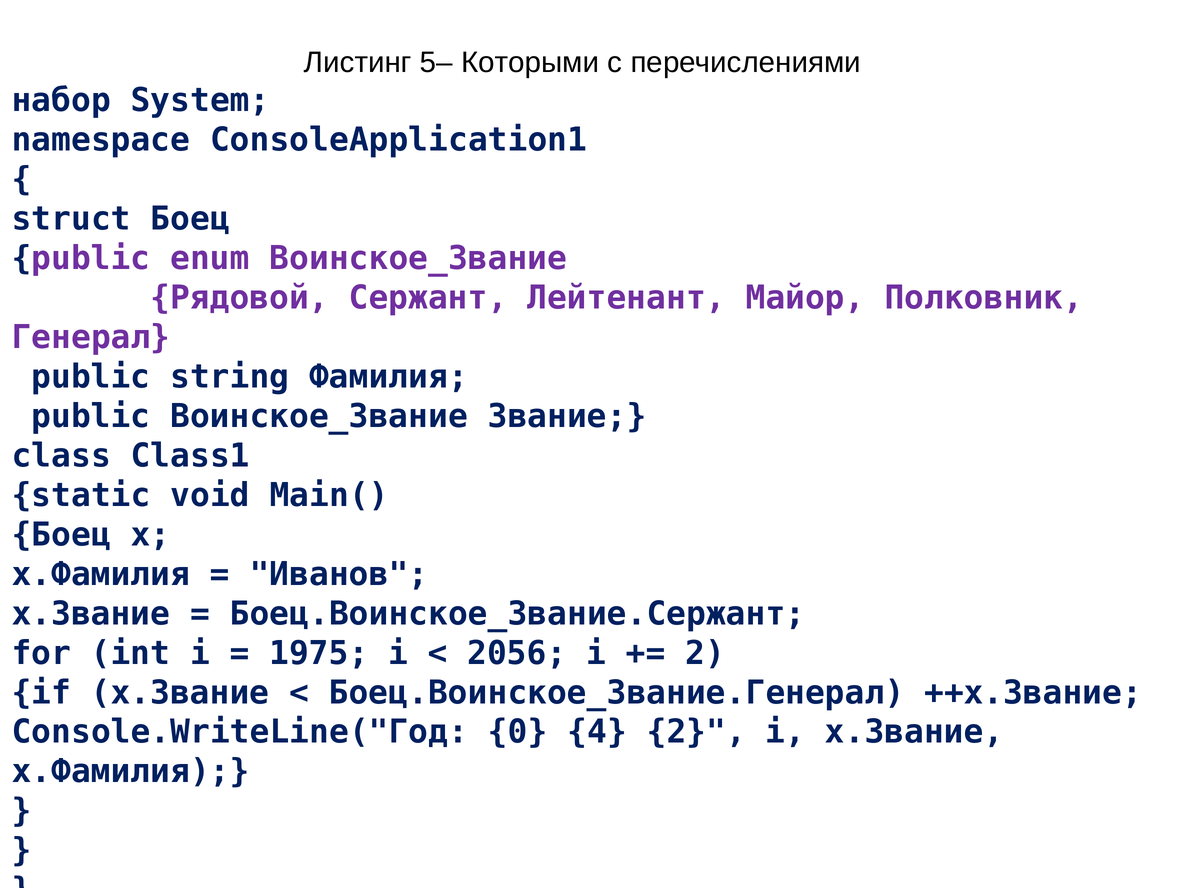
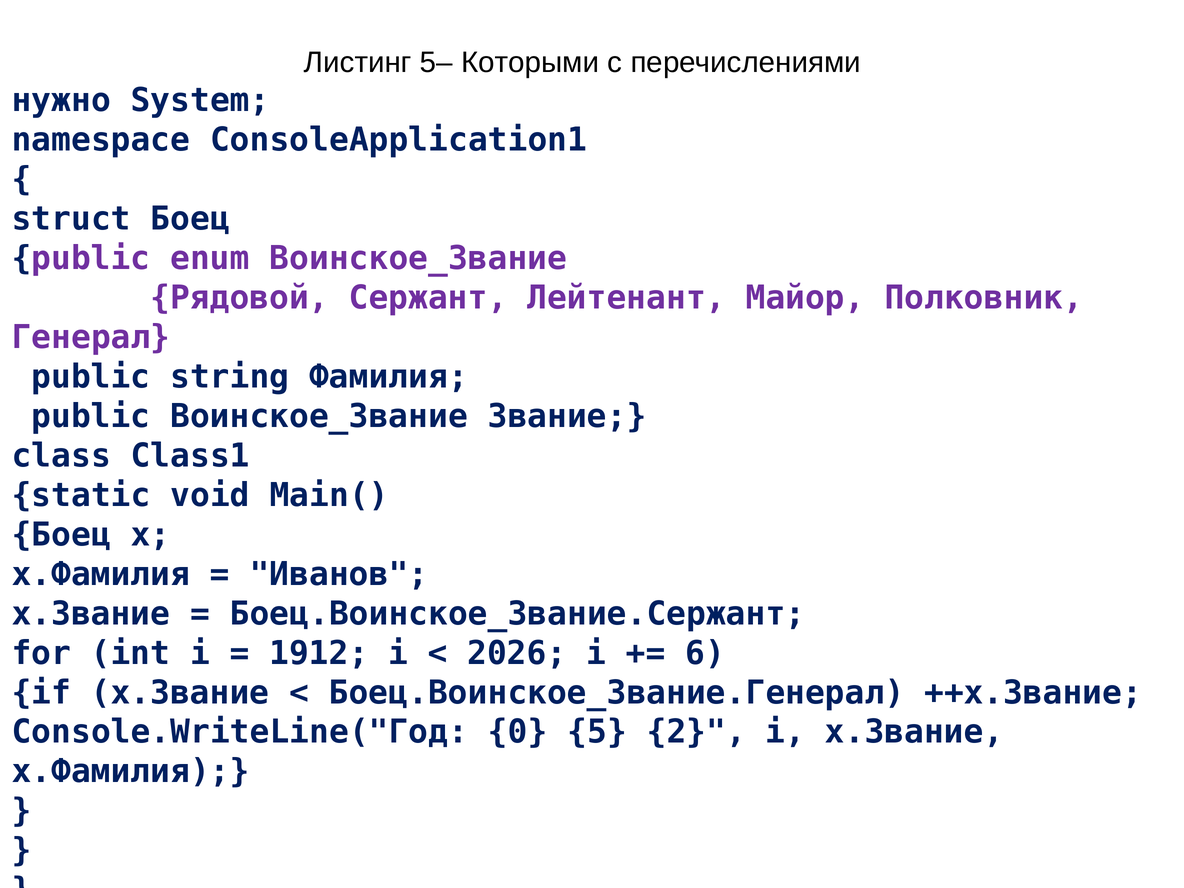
набор: набор -> нужно
1975: 1975 -> 1912
2056: 2056 -> 2026
2 at (705, 653): 2 -> 6
4: 4 -> 5
